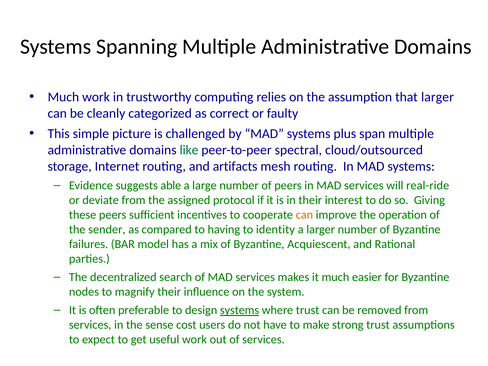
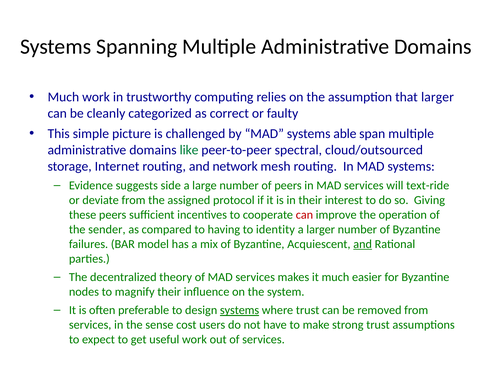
plus: plus -> able
artifacts: artifacts -> network
able: able -> side
real-ride: real-ride -> text-ride
can at (304, 215) colour: orange -> red
and at (363, 244) underline: none -> present
search: search -> theory
